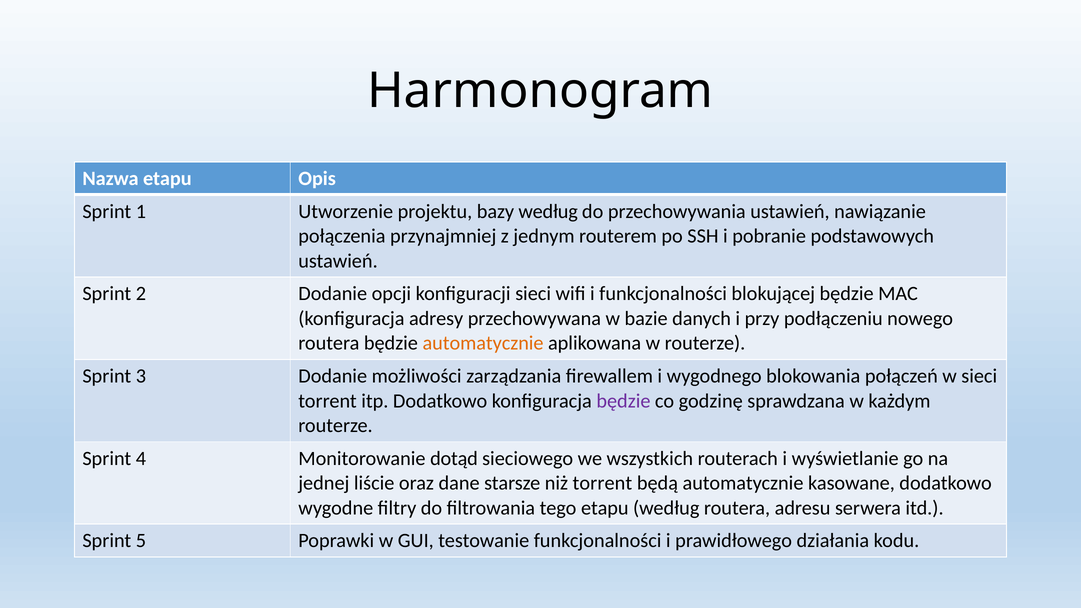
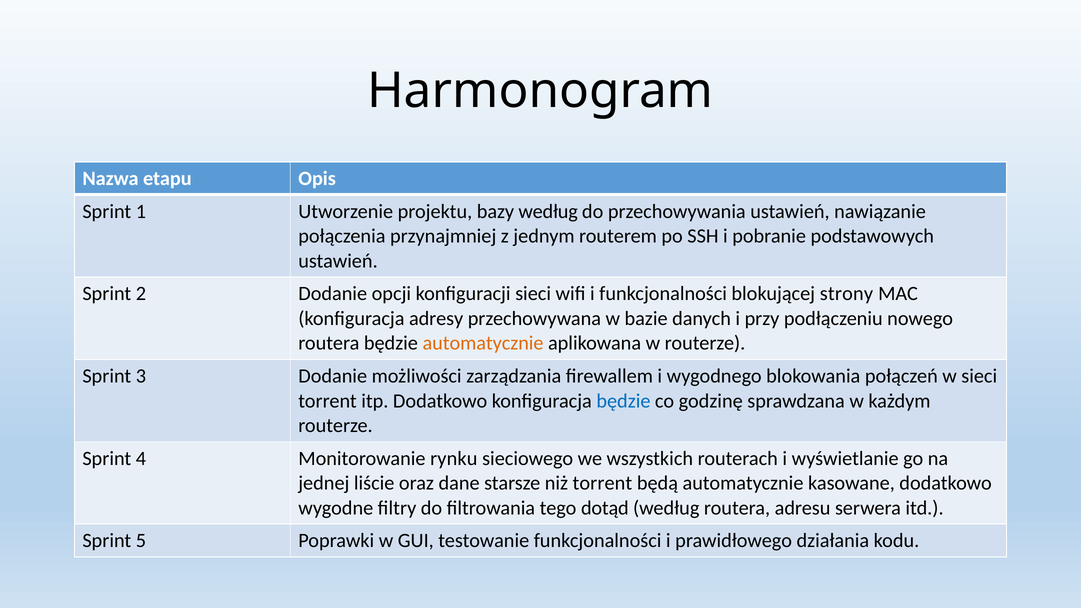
blokującej będzie: będzie -> strony
będzie at (623, 401) colour: purple -> blue
dotąd: dotąd -> rynku
tego etapu: etapu -> dotąd
